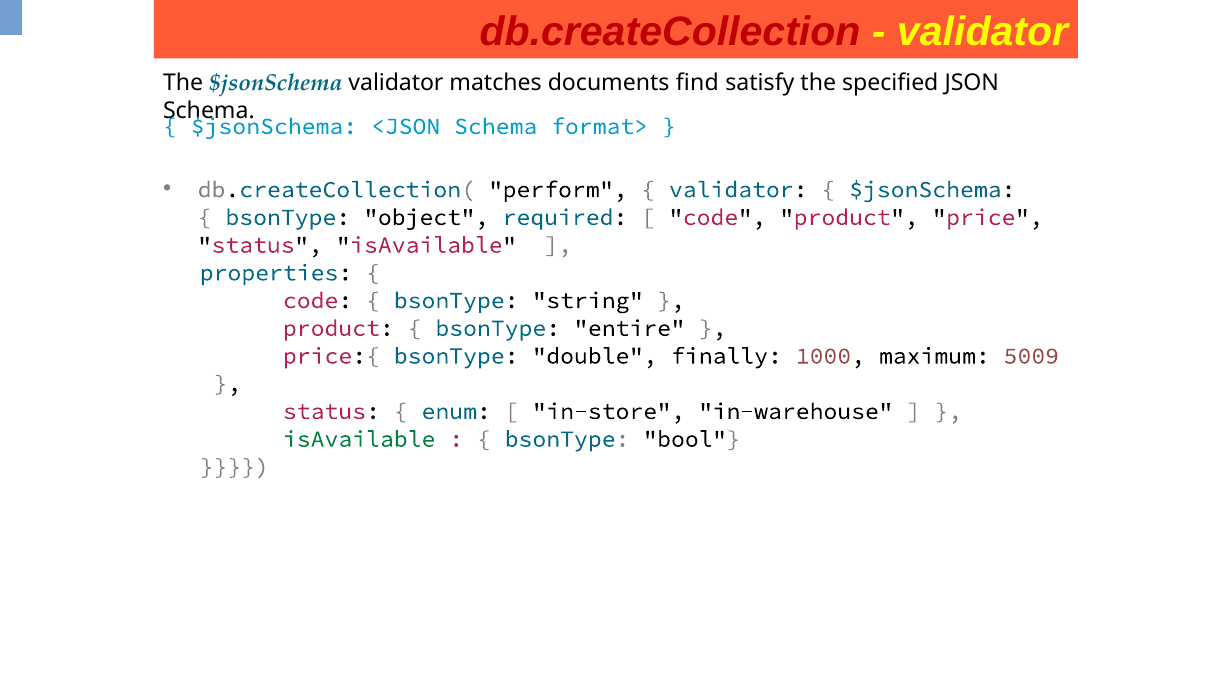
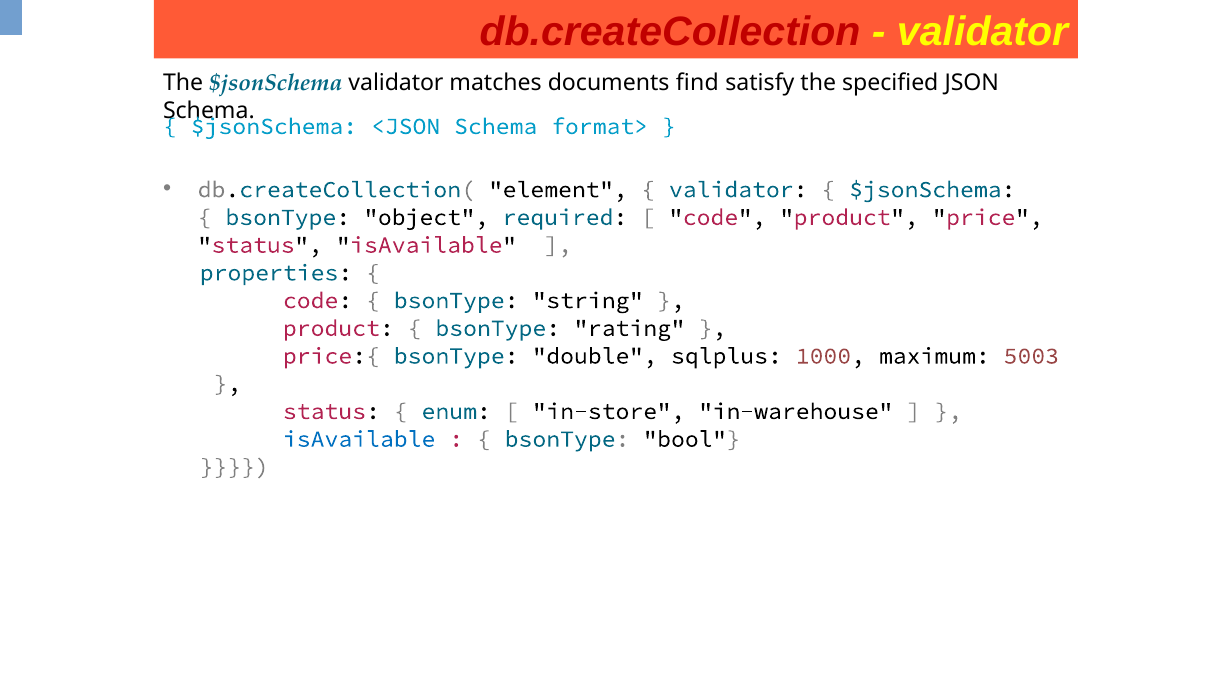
perform: perform -> element
entire: entire -> rating
finally: finally -> sqlplus
5009: 5009 -> 5003
isAvailable at (359, 439) colour: green -> blue
